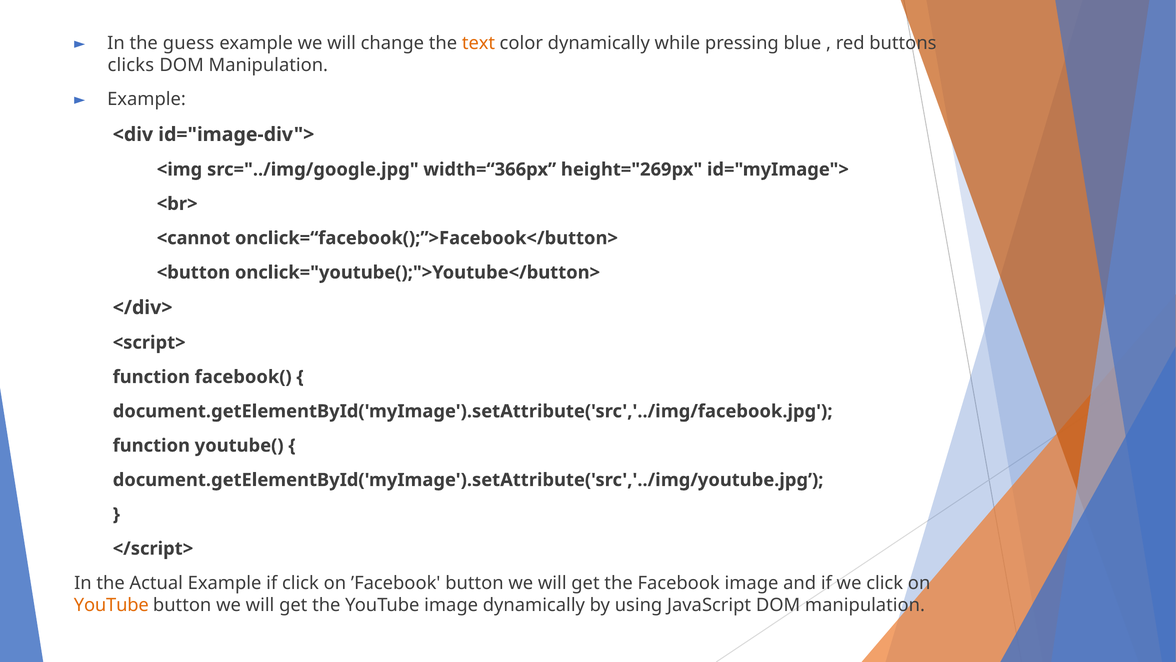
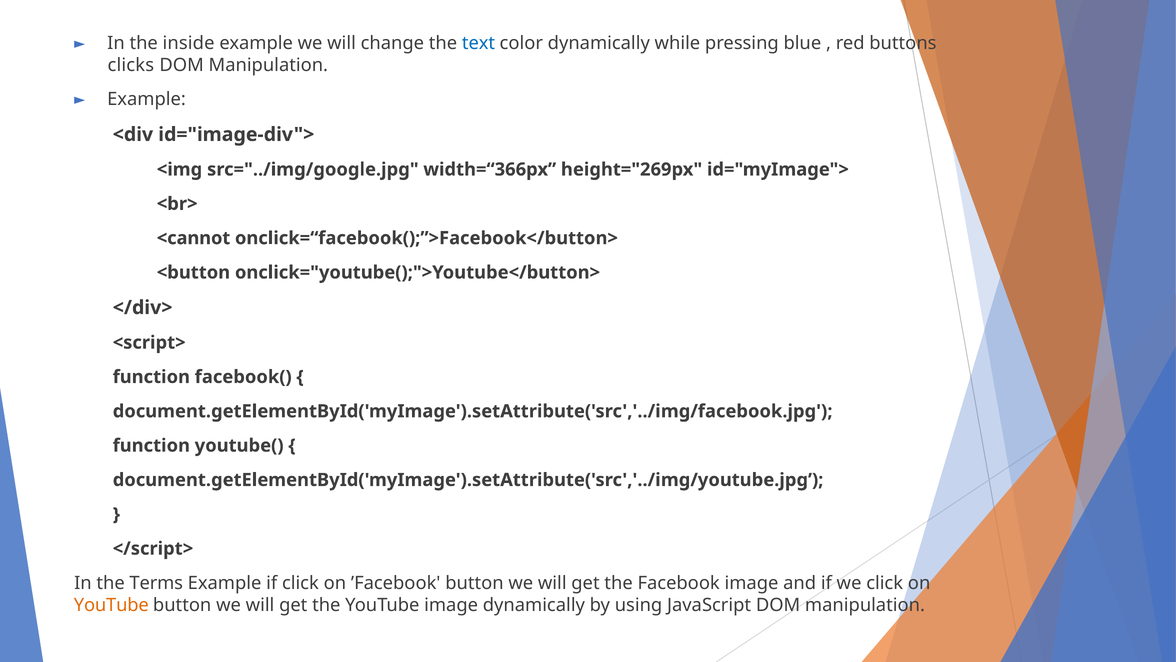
guess: guess -> inside
text colour: orange -> blue
Actual: Actual -> Terms
